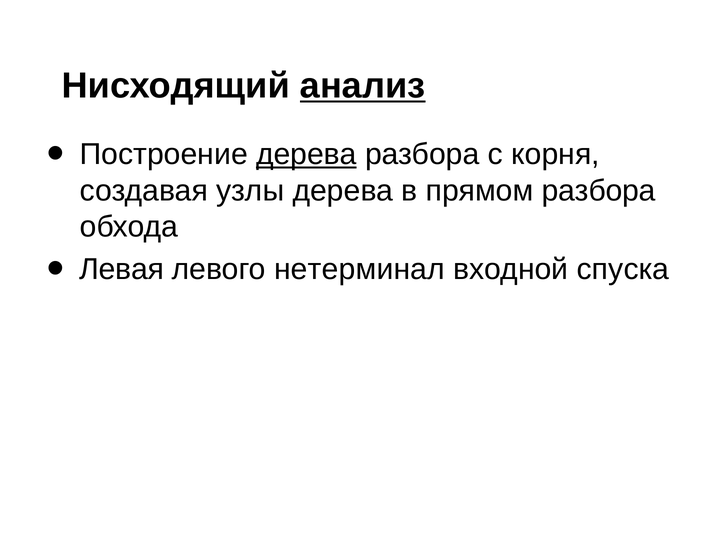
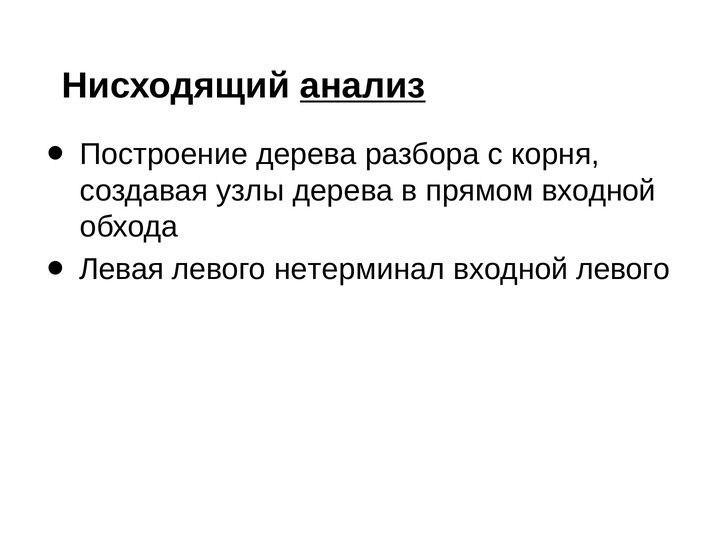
дерева at (306, 154) underline: present -> none
прямом разбора: разбора -> входной
входной спуска: спуска -> левого
